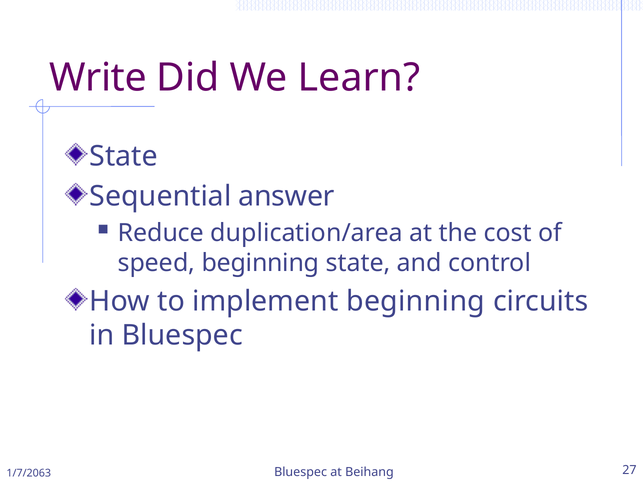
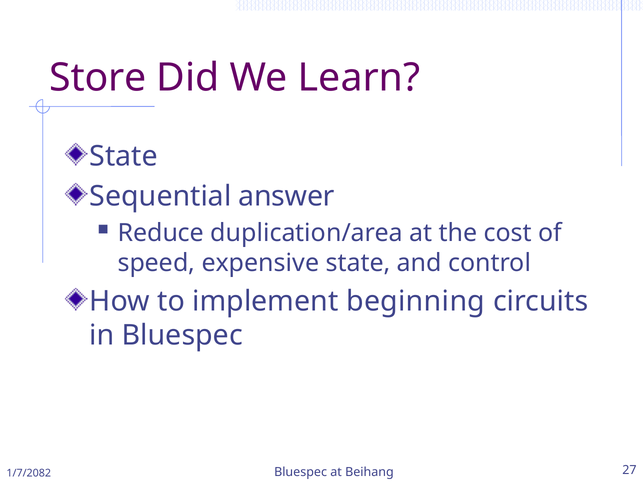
Write: Write -> Store
speed beginning: beginning -> expensive
1/7/2063: 1/7/2063 -> 1/7/2082
